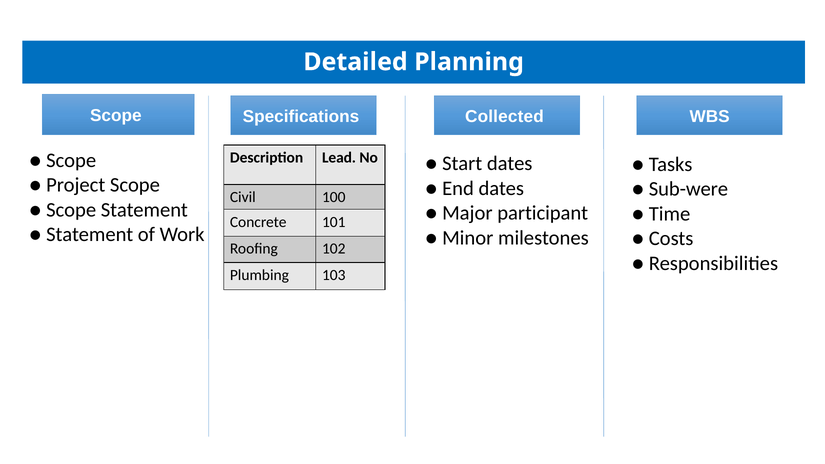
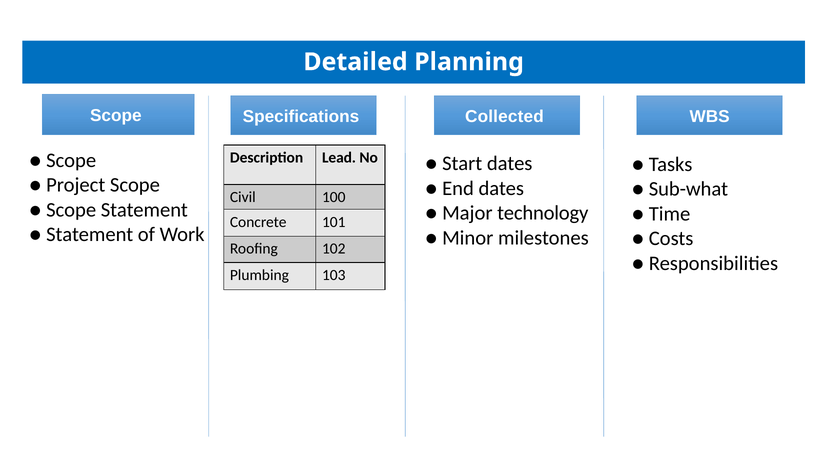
Sub-were: Sub-were -> Sub-what
participant: participant -> technology
